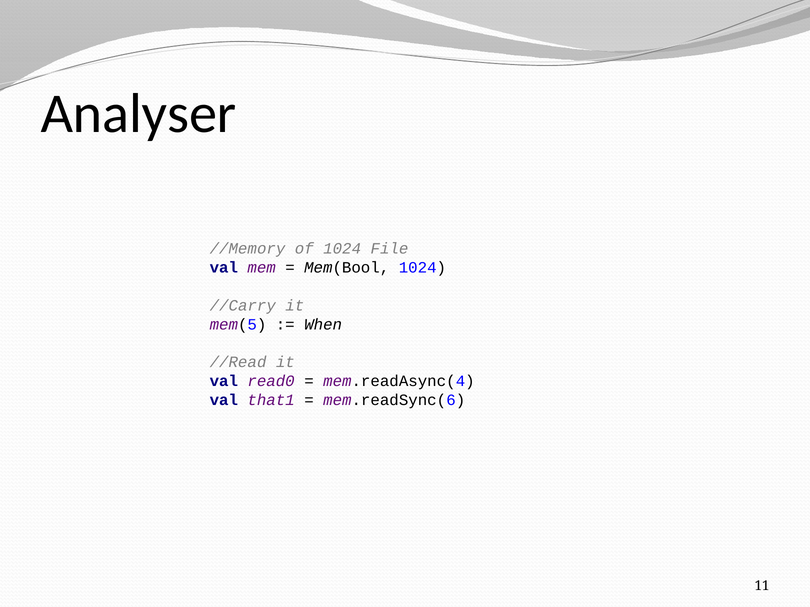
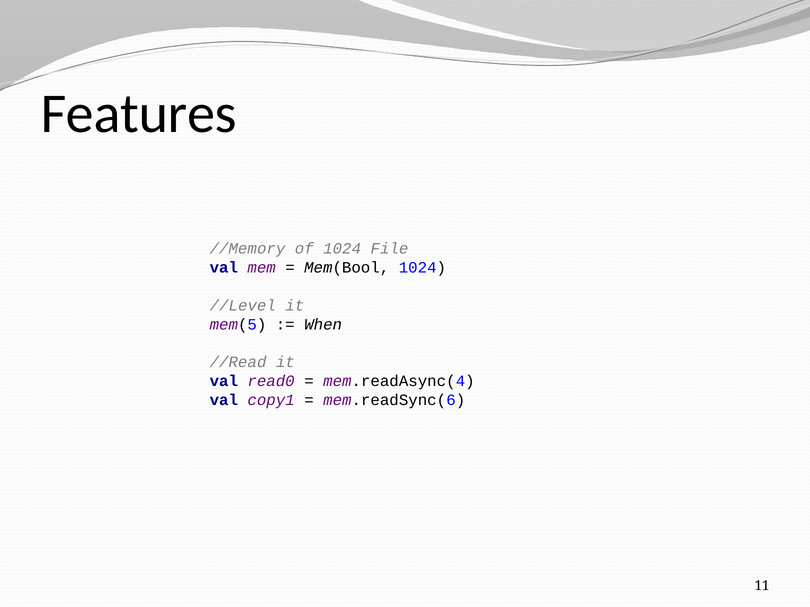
Analyser: Analyser -> Features
//Carry: //Carry -> //Level
that1: that1 -> copy1
